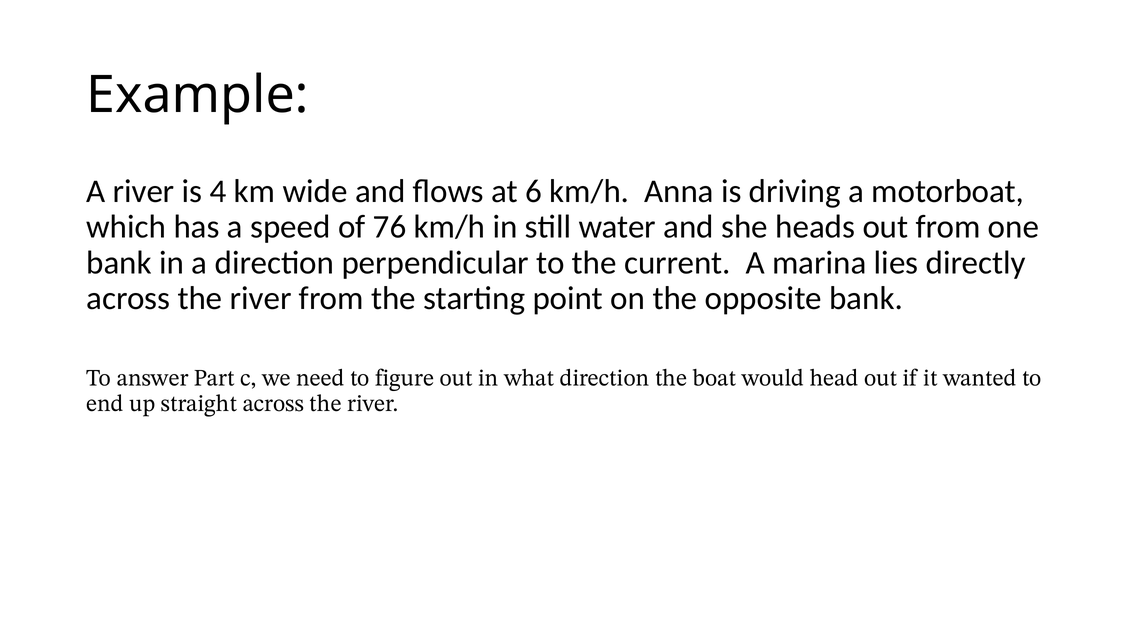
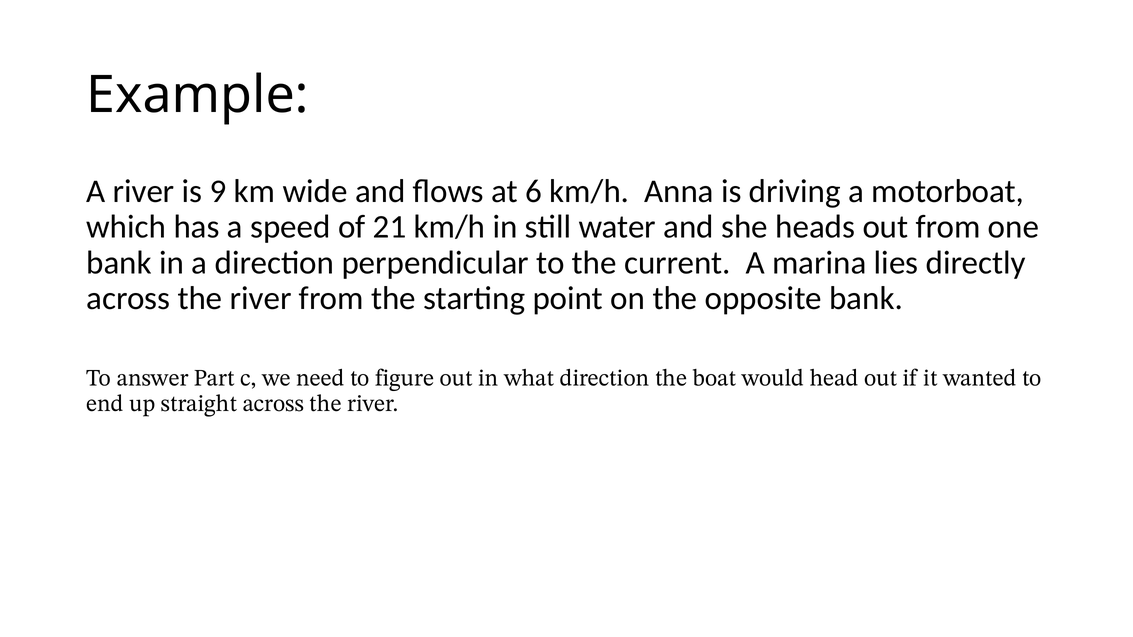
4: 4 -> 9
76: 76 -> 21
